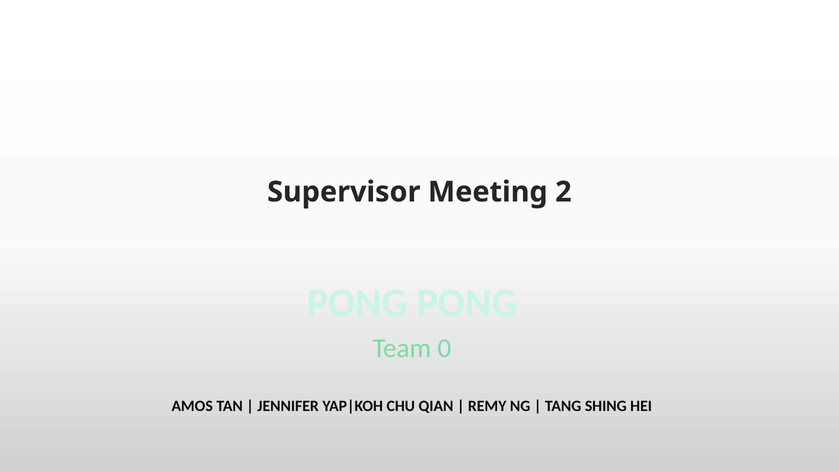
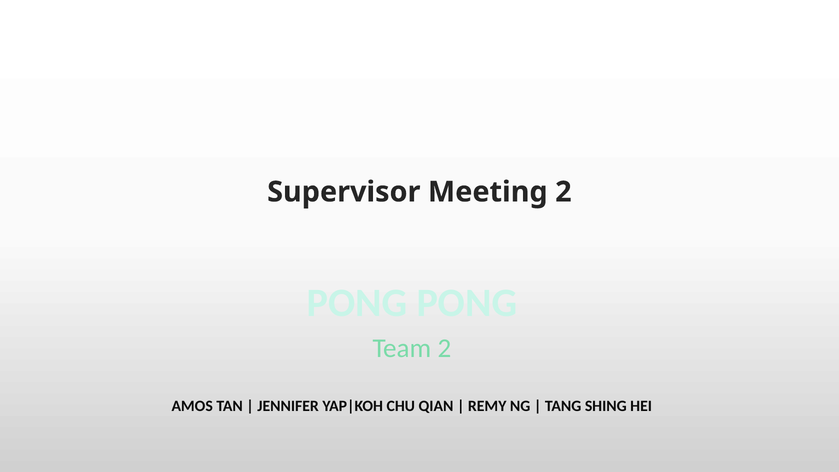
Team 0: 0 -> 2
